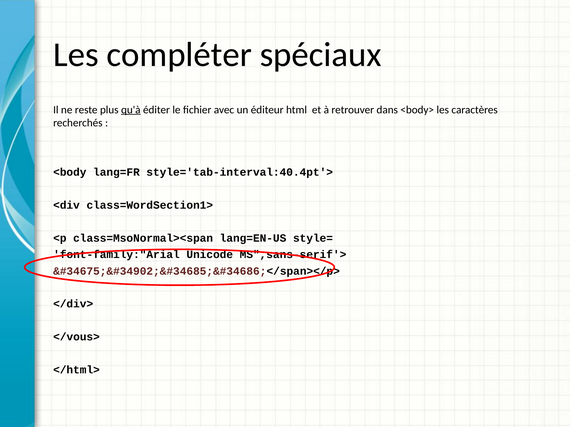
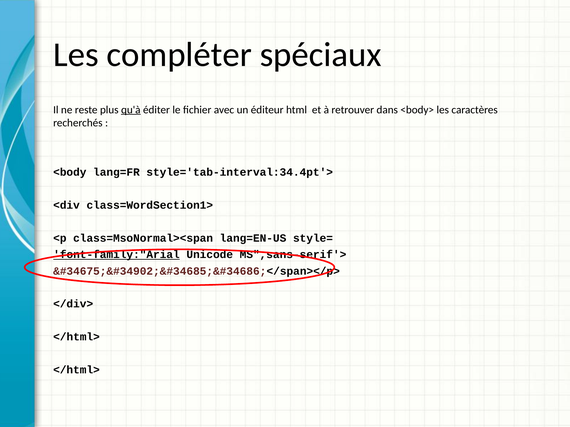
style='tab-interval:40.4pt'>: style='tab-interval:40.4pt'> -> style='tab-interval:34.4pt'>
font-family:"Arial underline: none -> present
</vous> at (77, 337): </vous> -> </html>
